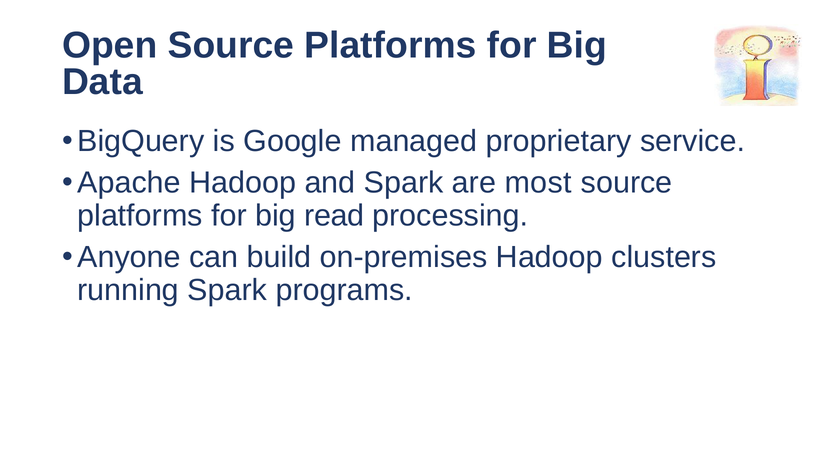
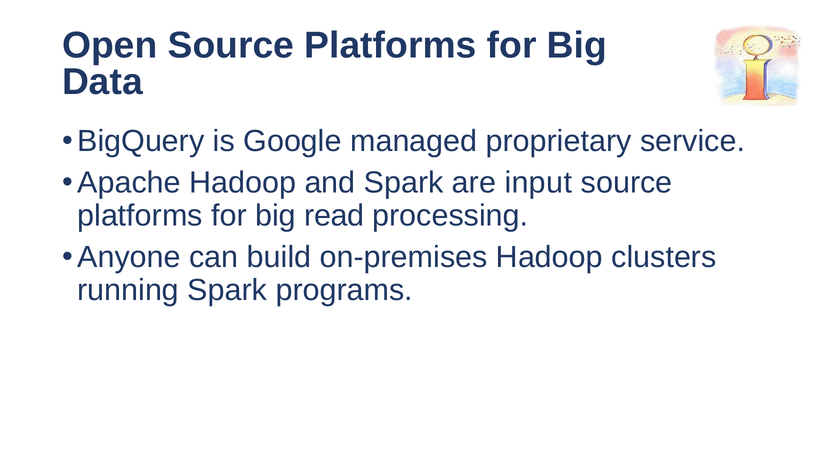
most: most -> input
